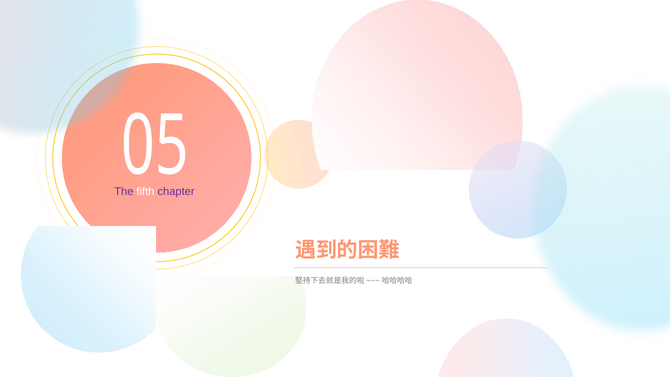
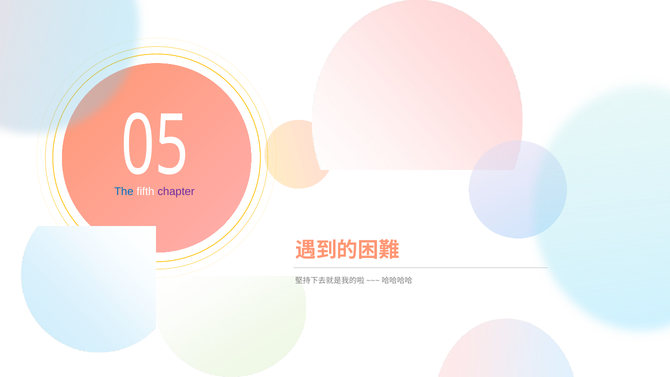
The colour: purple -> blue
